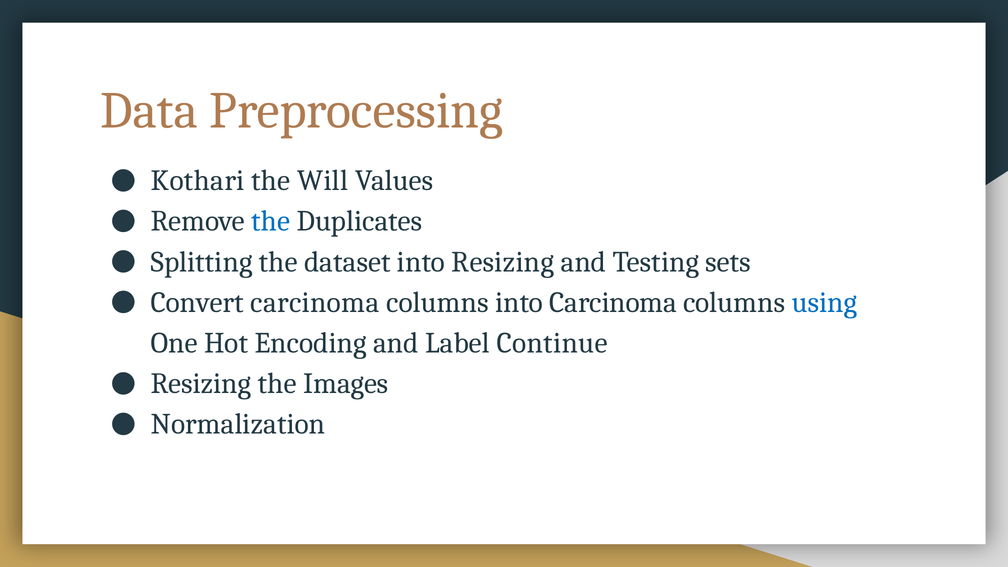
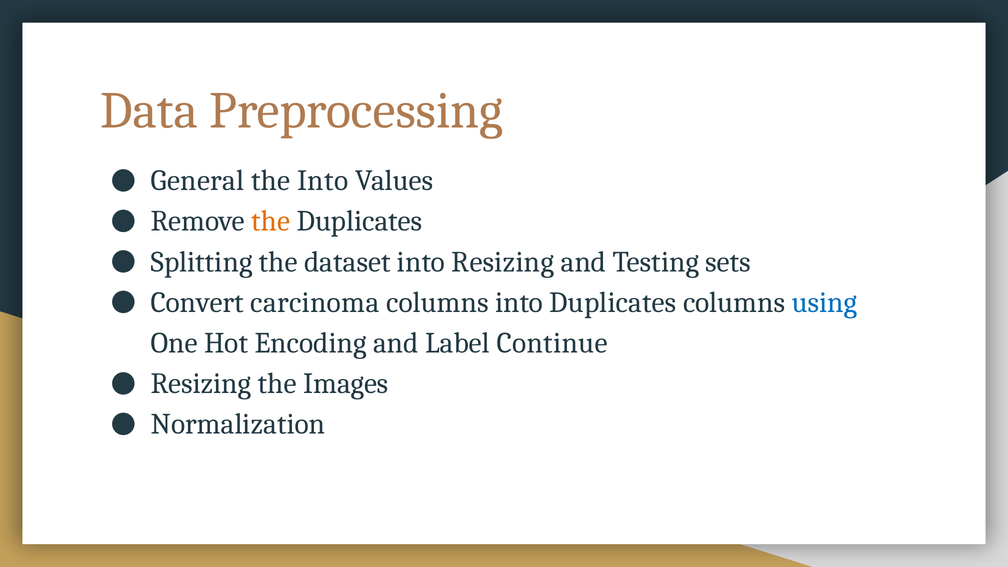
Kothari: Kothari -> General
the Will: Will -> Into
the at (271, 221) colour: blue -> orange
into Carcinoma: Carcinoma -> Duplicates
